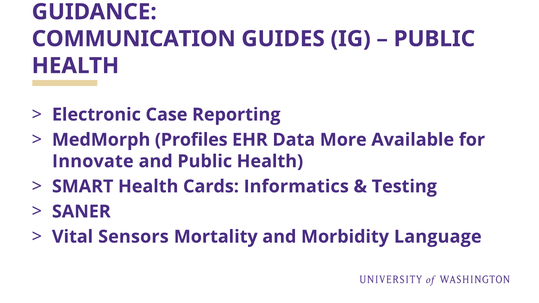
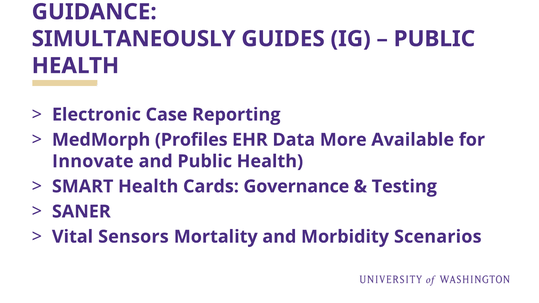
COMMUNICATION: COMMUNICATION -> SIMULTANEOUSLY
Informatics: Informatics -> Governance
Language: Language -> Scenarios
